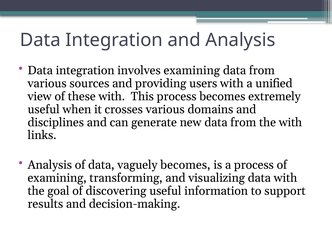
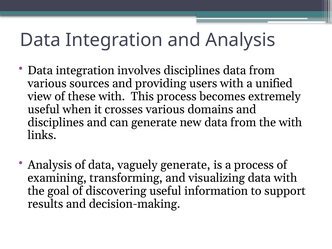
involves examining: examining -> disciplines
vaguely becomes: becomes -> generate
